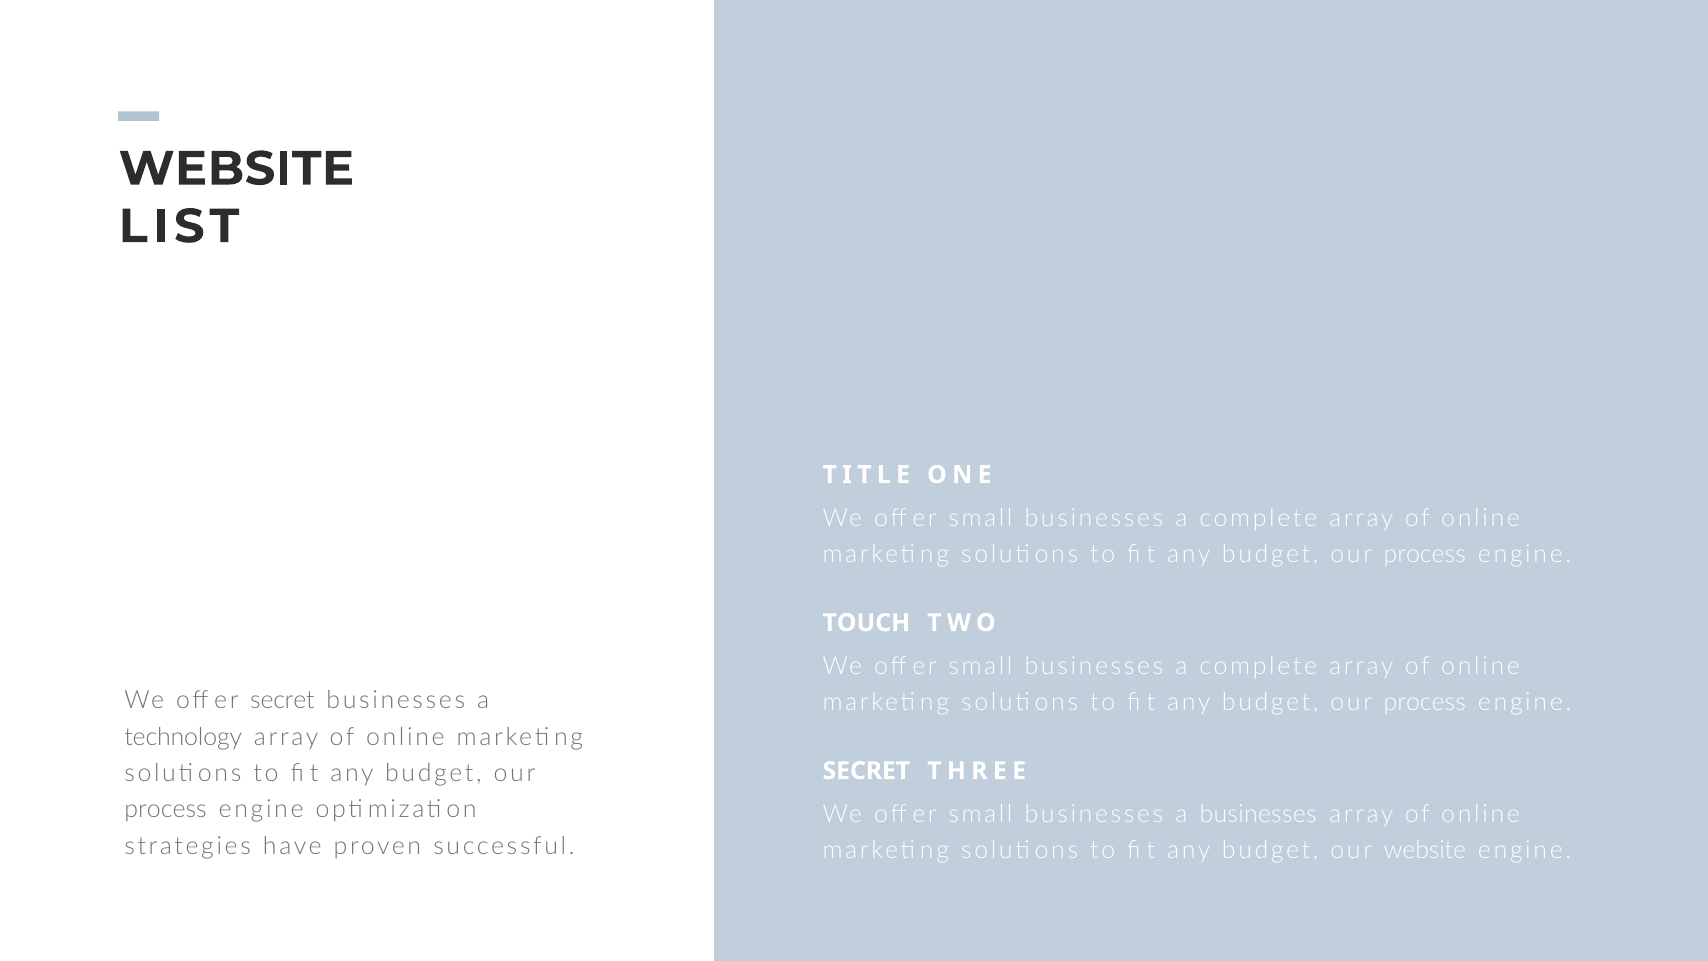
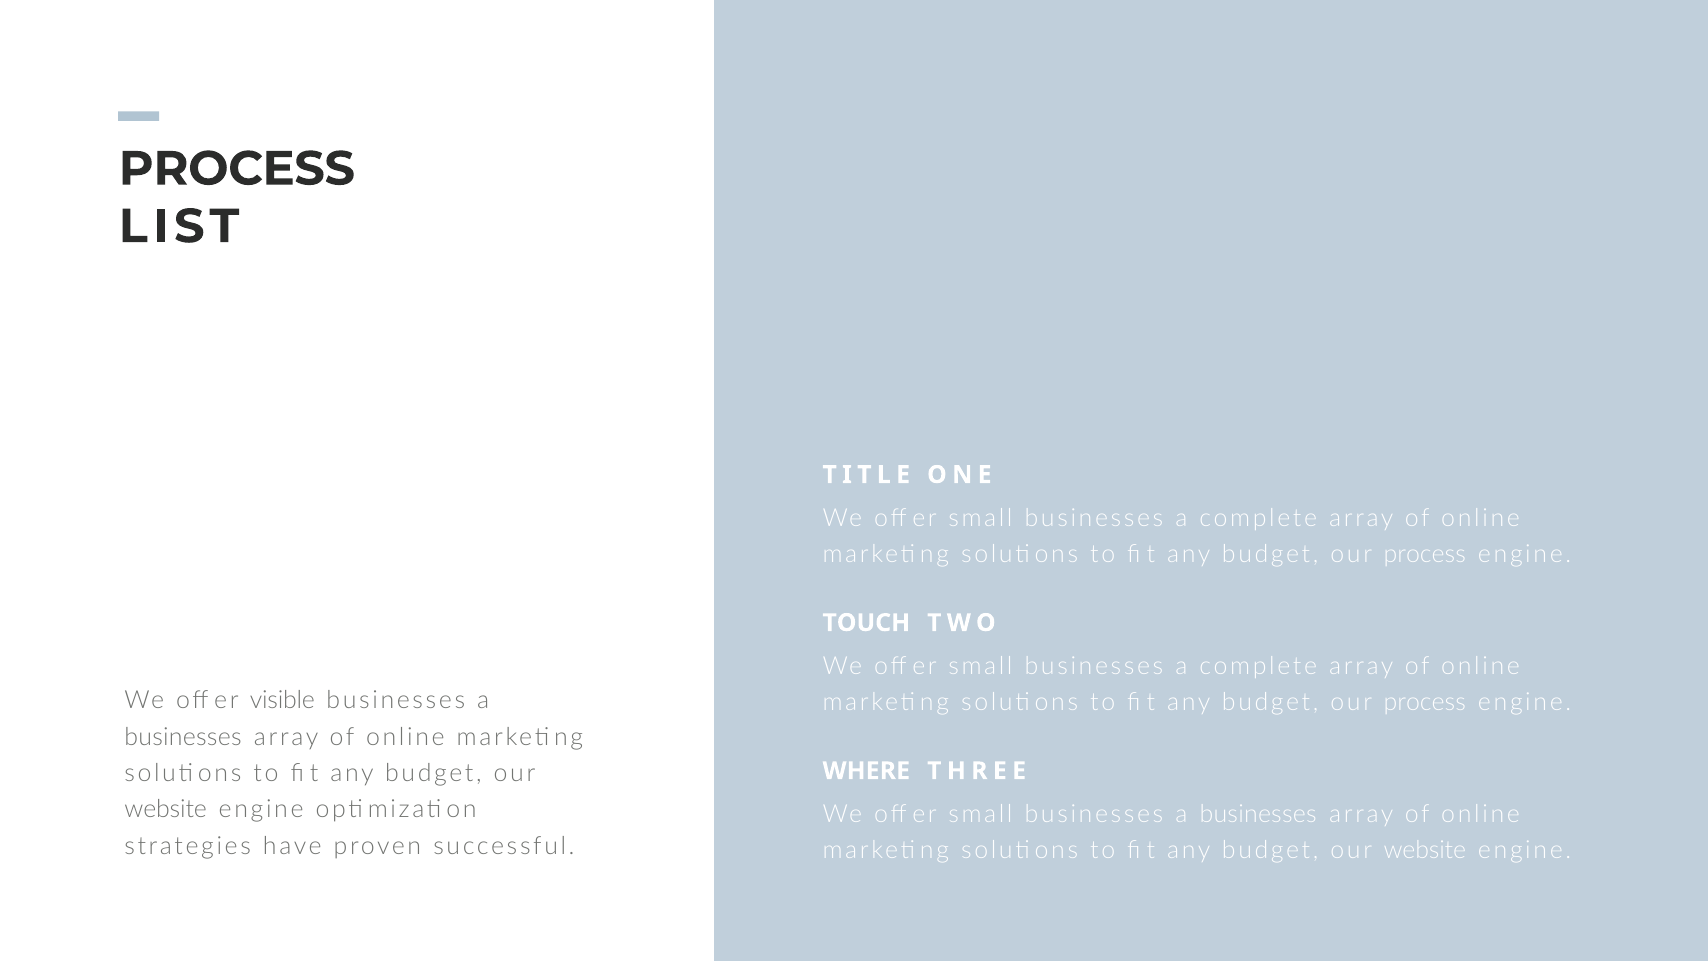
WEBSITE at (236, 169): WEBSITE -> PROCESS
offer secret: secret -> visible
technology at (183, 737): technology -> businesses
SECRET at (866, 771): SECRET -> WHERE
process at (166, 809): process -> website
